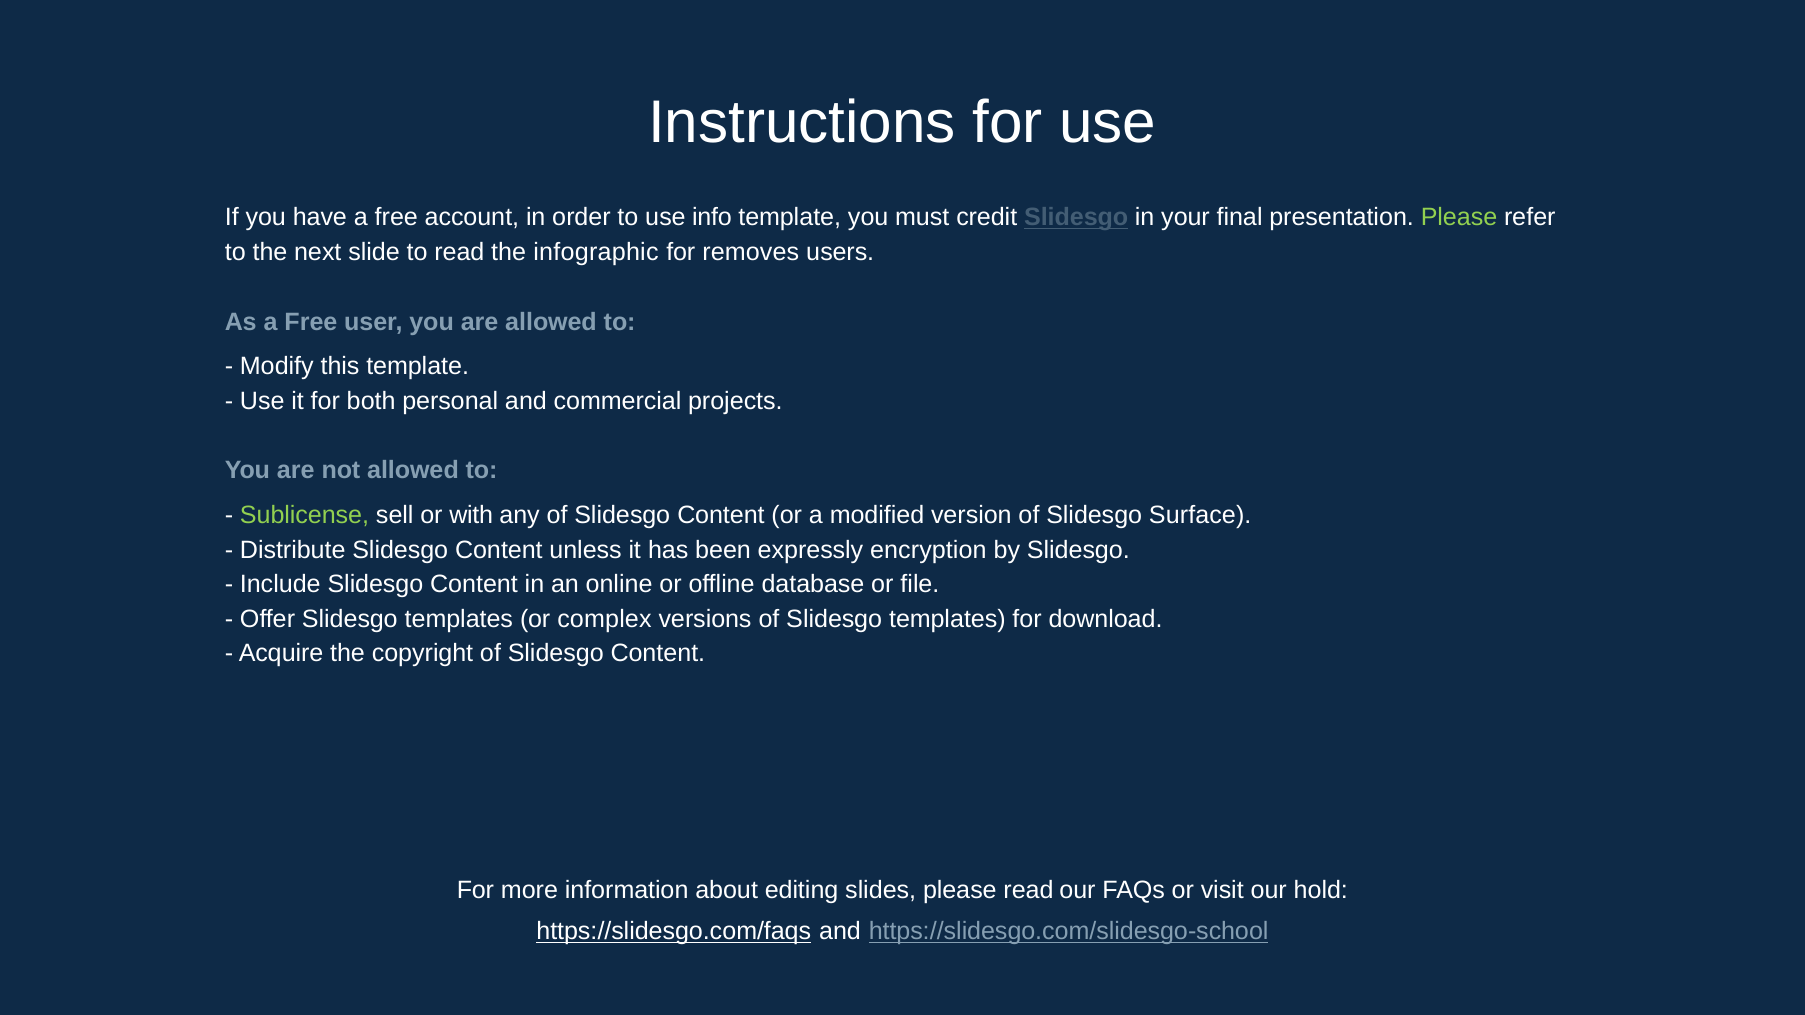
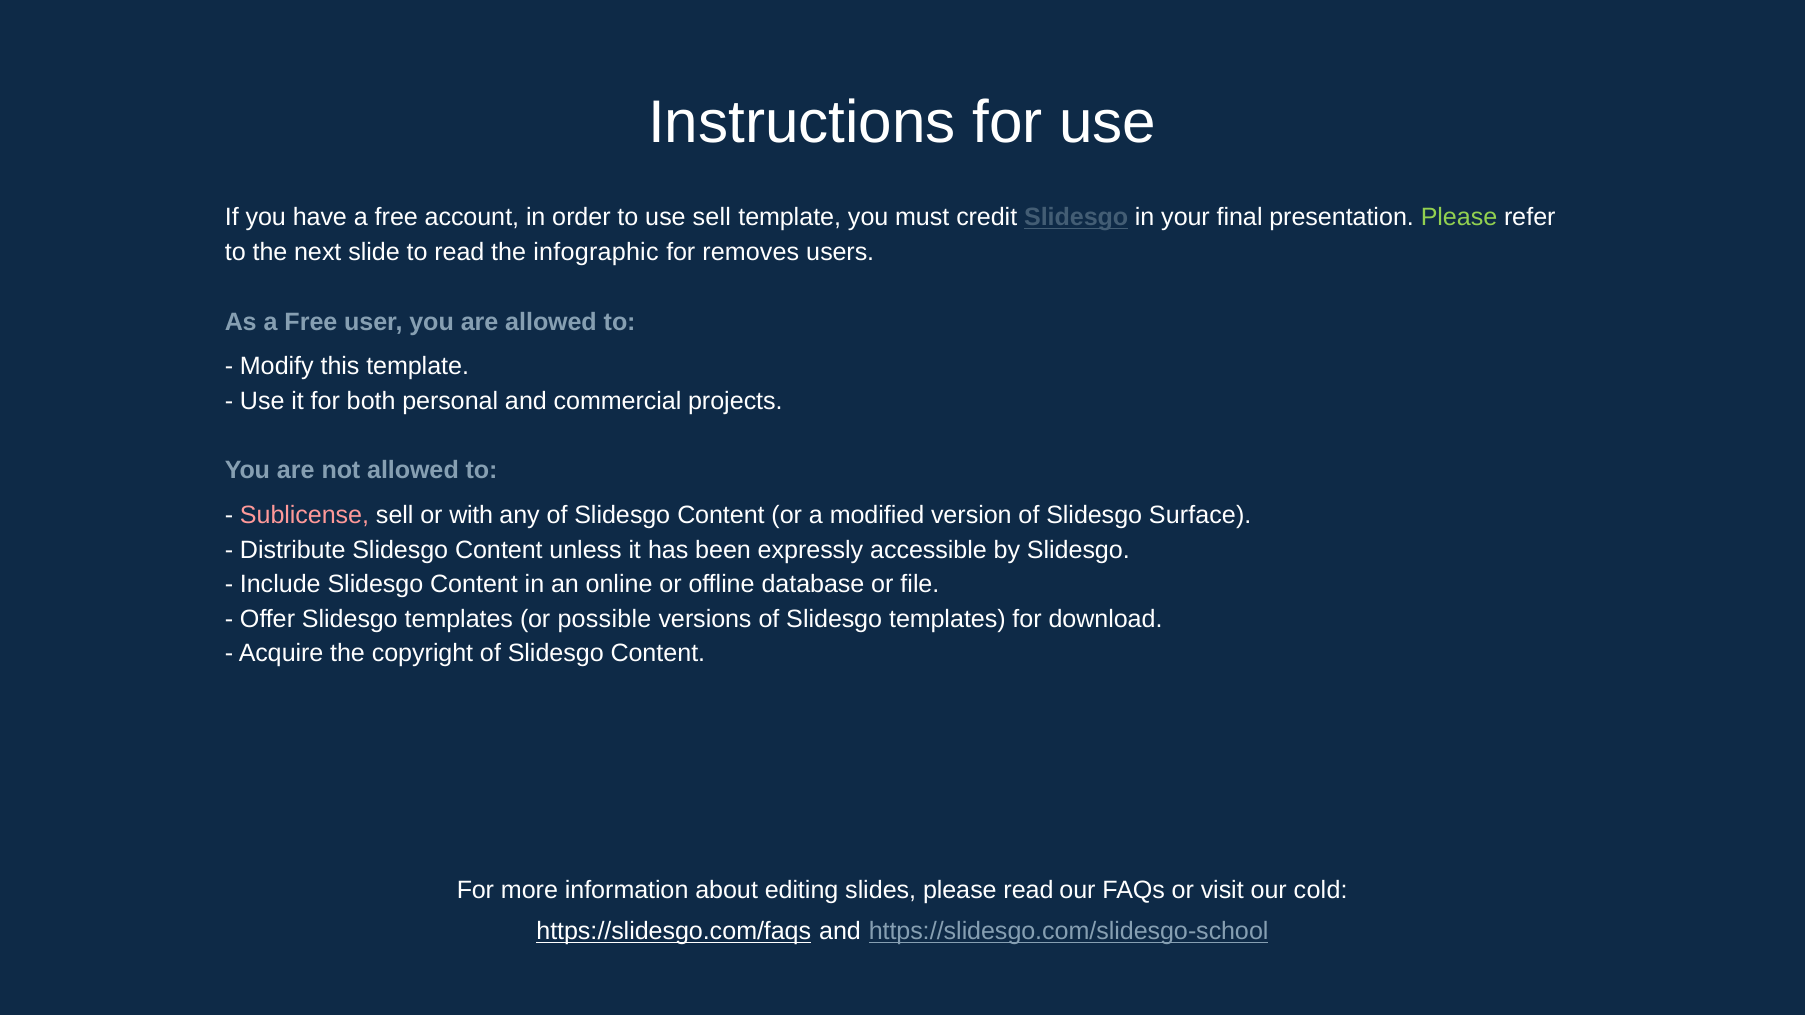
use info: info -> sell
Sublicense colour: light green -> pink
encryption: encryption -> accessible
complex: complex -> possible
hold: hold -> cold
